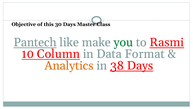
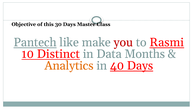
you colour: green -> red
Column: Column -> Distinct
Format: Format -> Months
38: 38 -> 40
